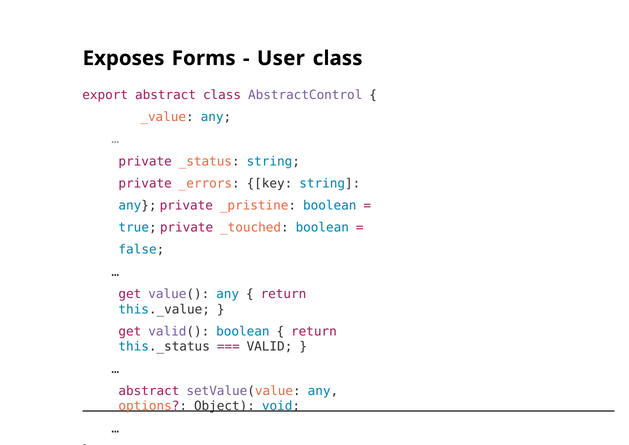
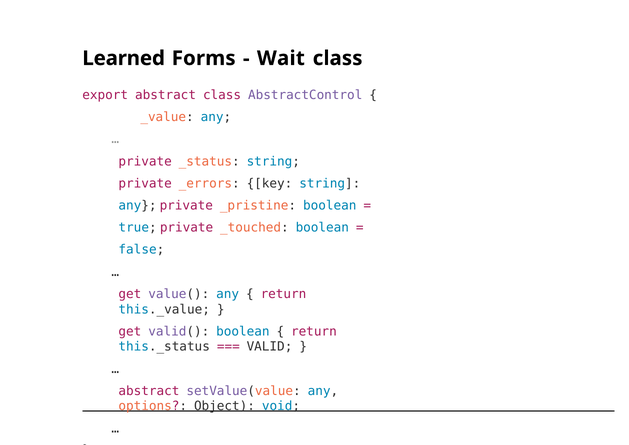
Exposes: Exposes -> Learned
User: User -> Wait
